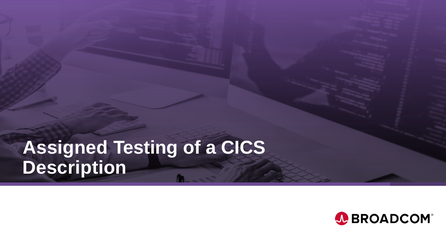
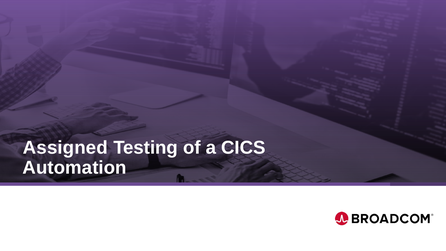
Description: Description -> Automation
